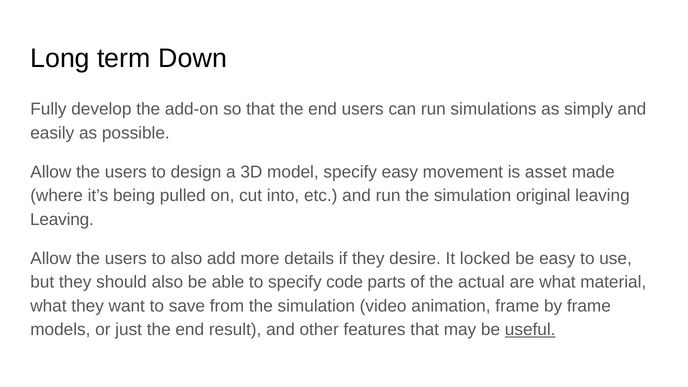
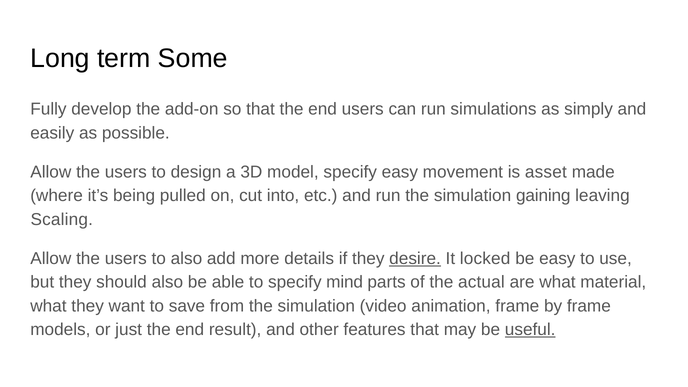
Down: Down -> Some
original: original -> gaining
Leaving at (62, 219): Leaving -> Scaling
desire underline: none -> present
code: code -> mind
